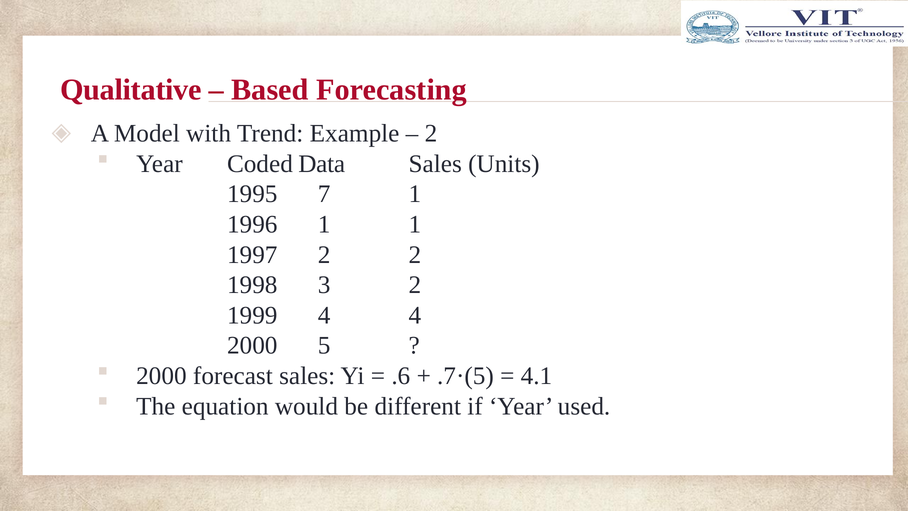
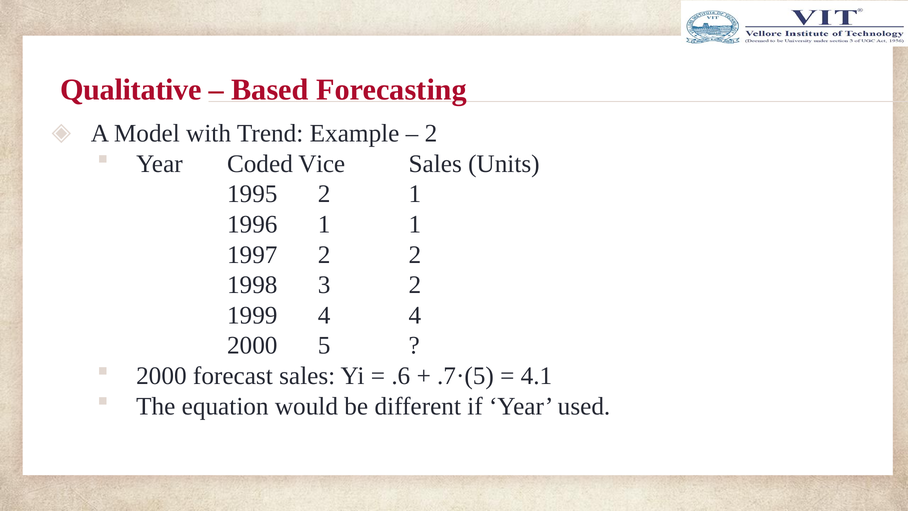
Data: Data -> Vice
1995 7: 7 -> 2
